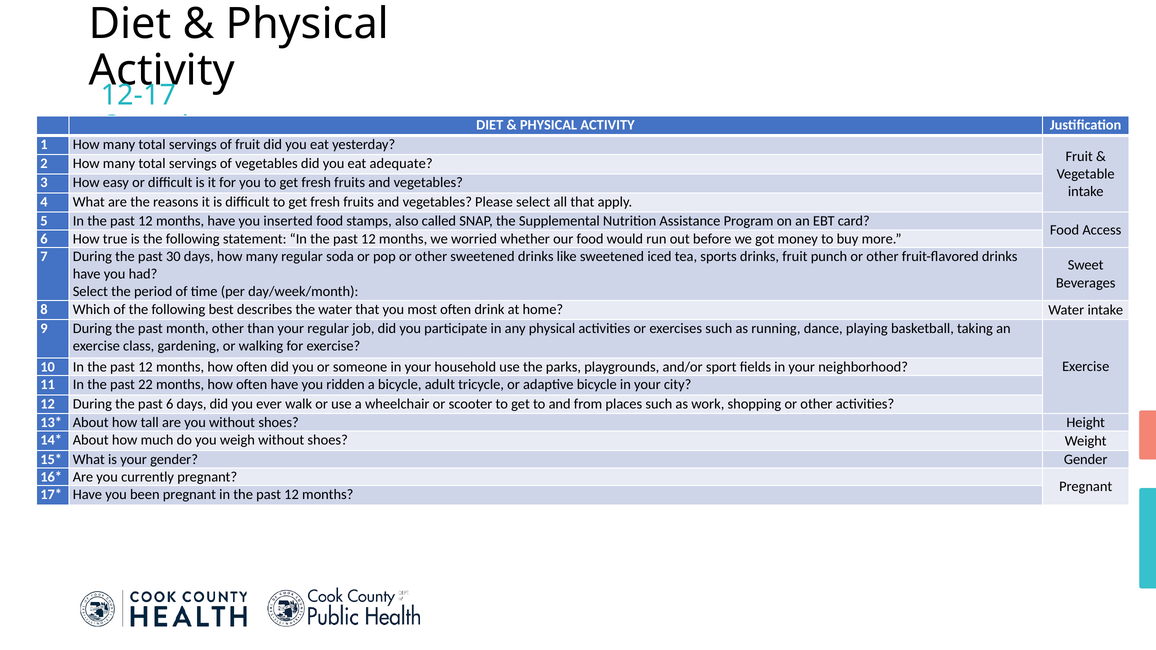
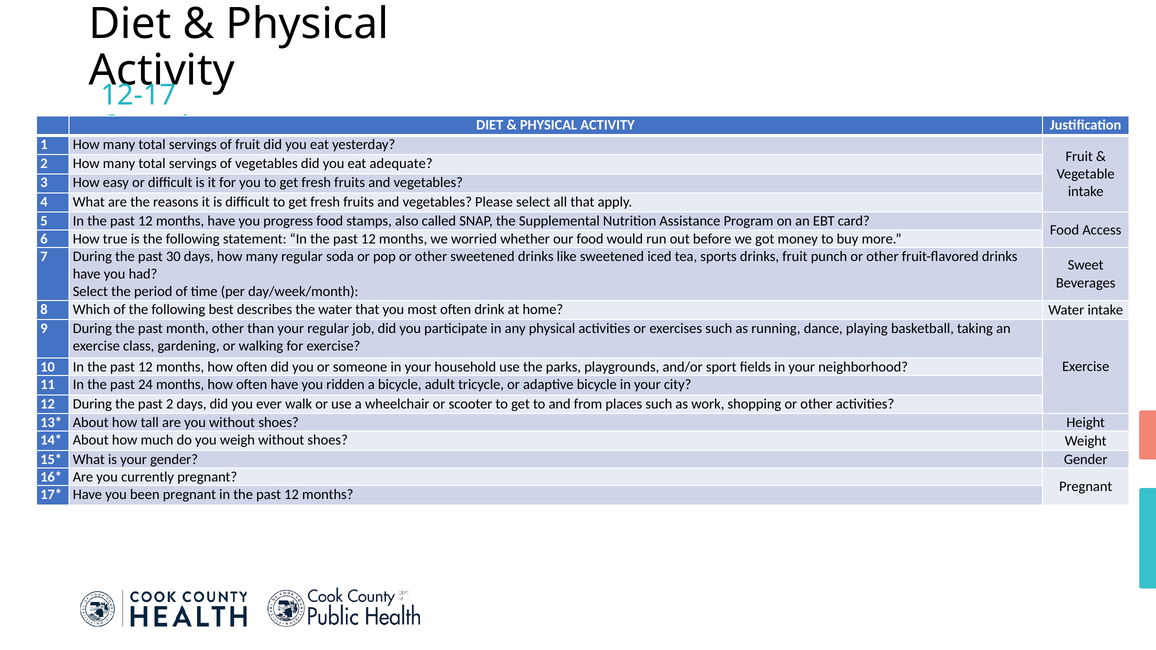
inserted: inserted -> progress
22: 22 -> 24
past 6: 6 -> 2
